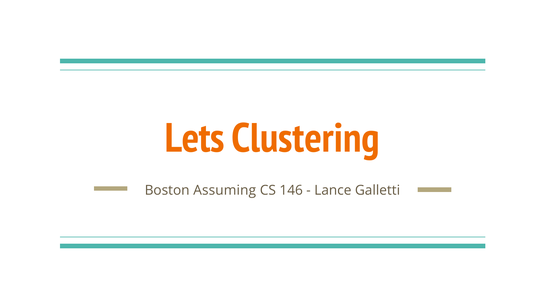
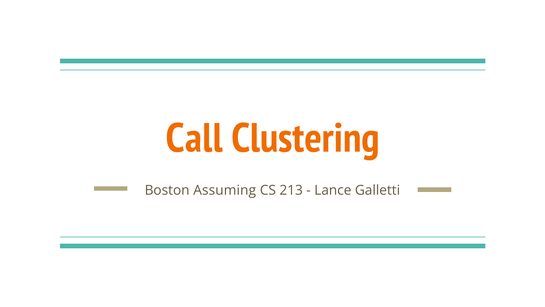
Lets: Lets -> Call
146: 146 -> 213
